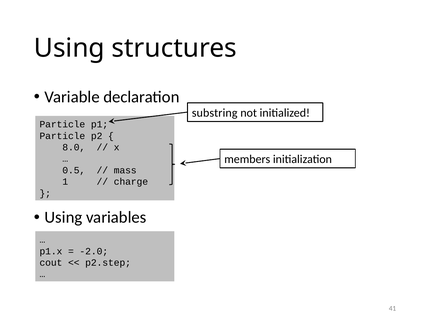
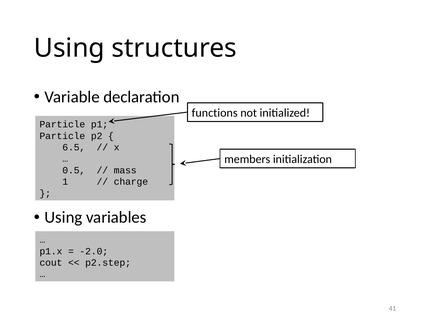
substring: substring -> functions
8.0: 8.0 -> 6.5
